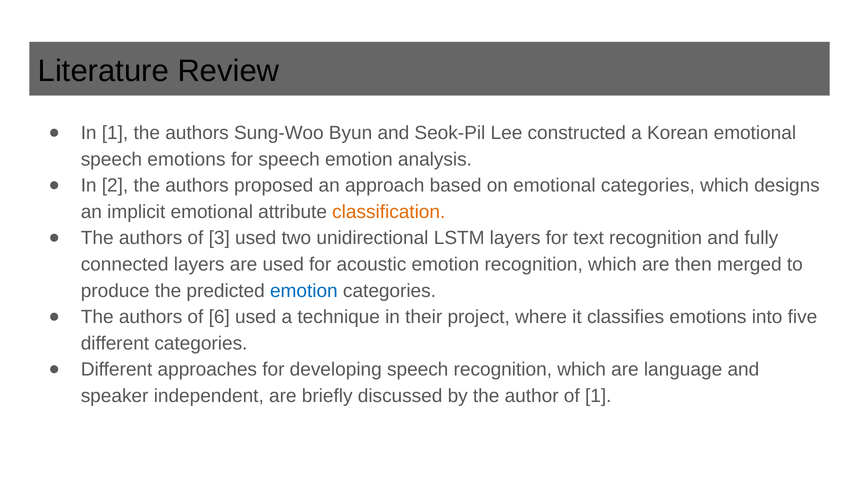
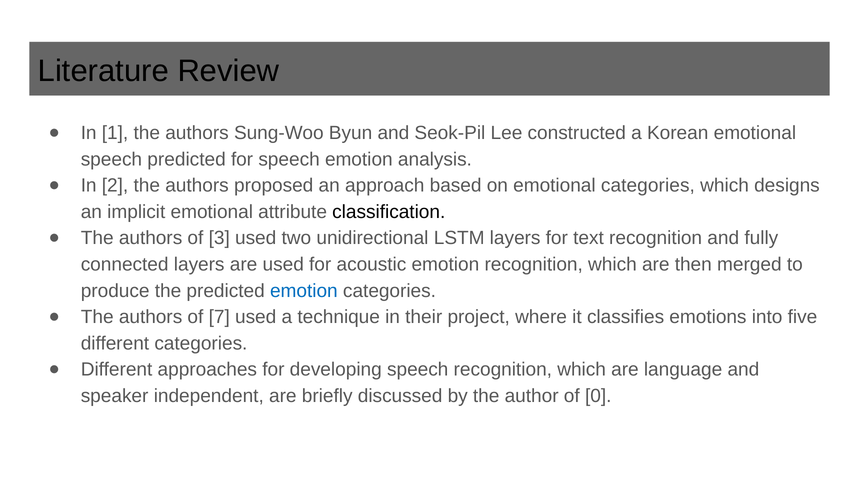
speech emotions: emotions -> predicted
classification colour: orange -> black
6: 6 -> 7
of 1: 1 -> 0
